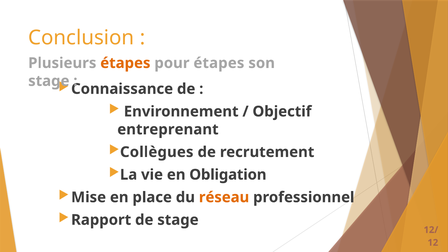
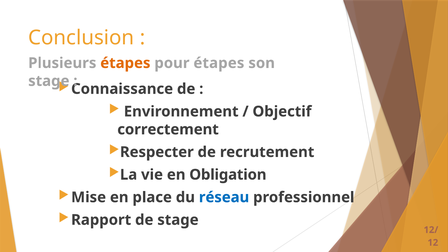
entreprenant: entreprenant -> correctement
Collègues: Collègues -> Respecter
réseau colour: orange -> blue
